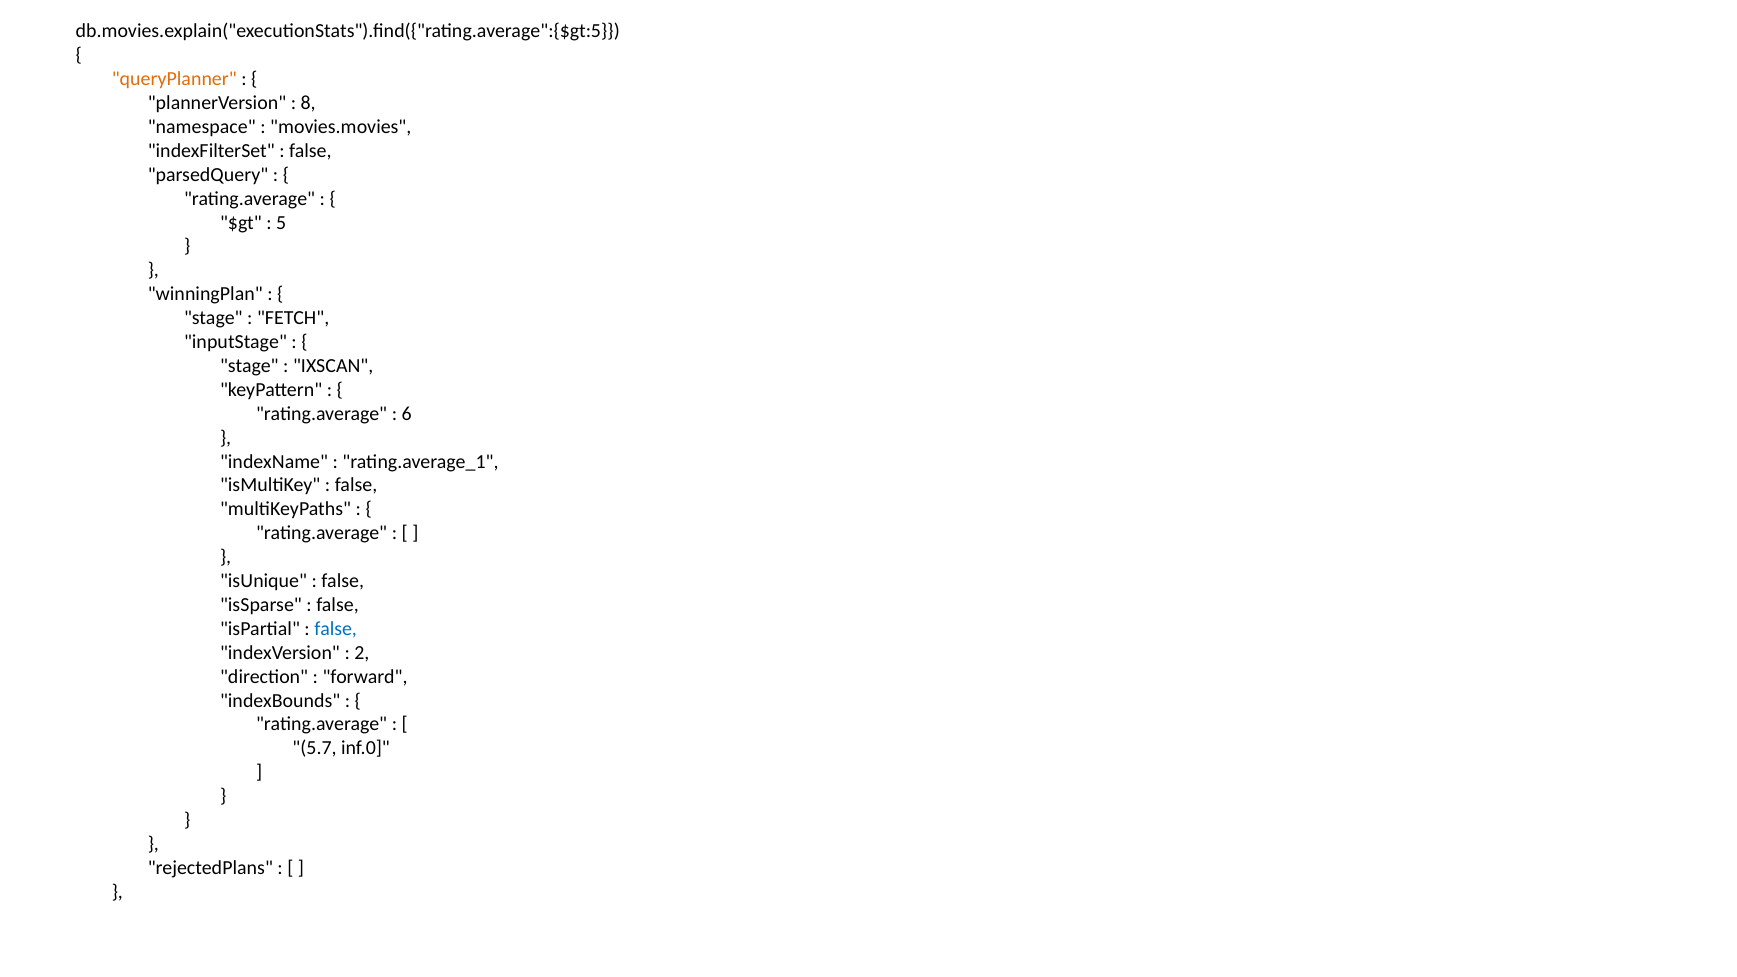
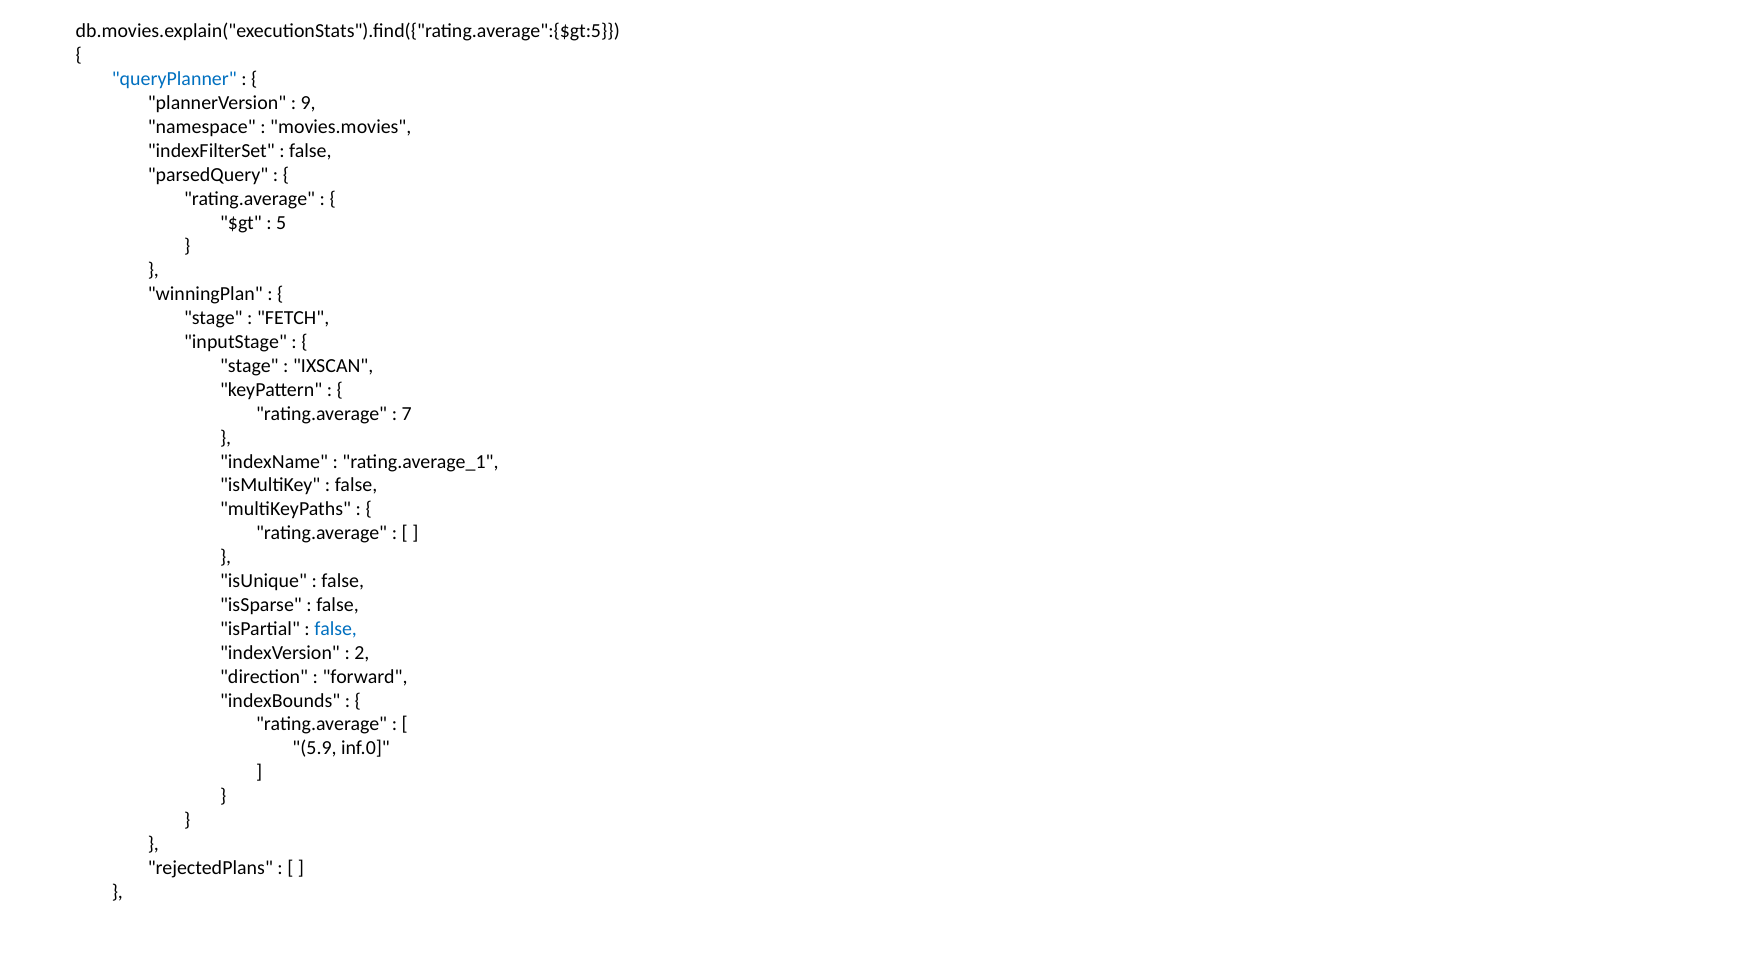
queryPlanner colour: orange -> blue
8: 8 -> 9
6: 6 -> 7
5.7: 5.7 -> 5.9
